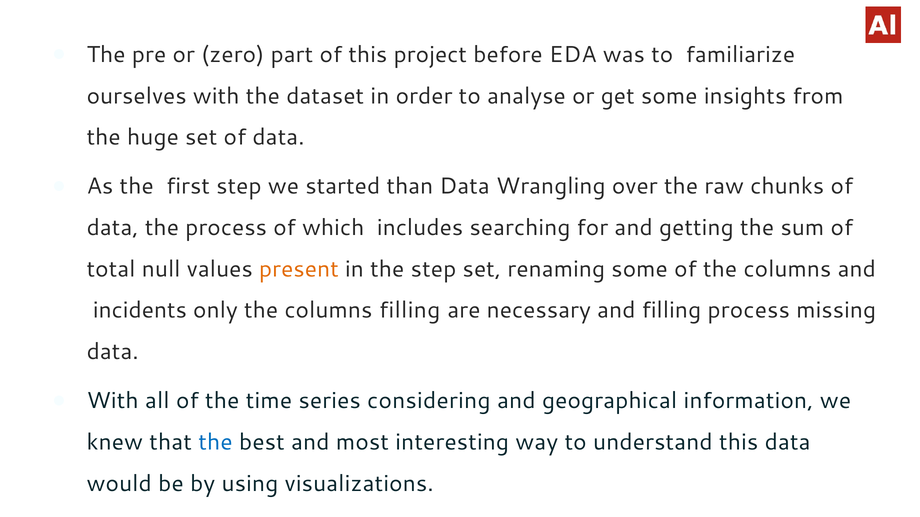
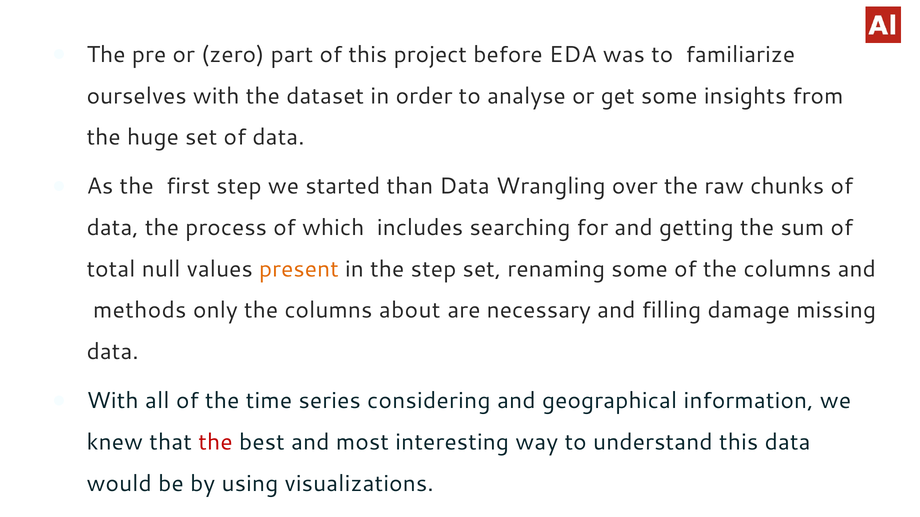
incidents: incidents -> methods
columns filling: filling -> about
filling process: process -> damage
the at (215, 443) colour: blue -> red
